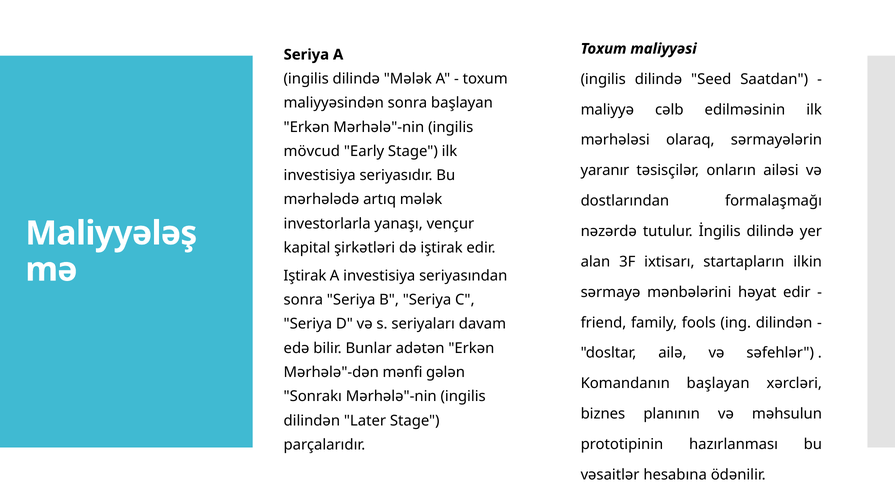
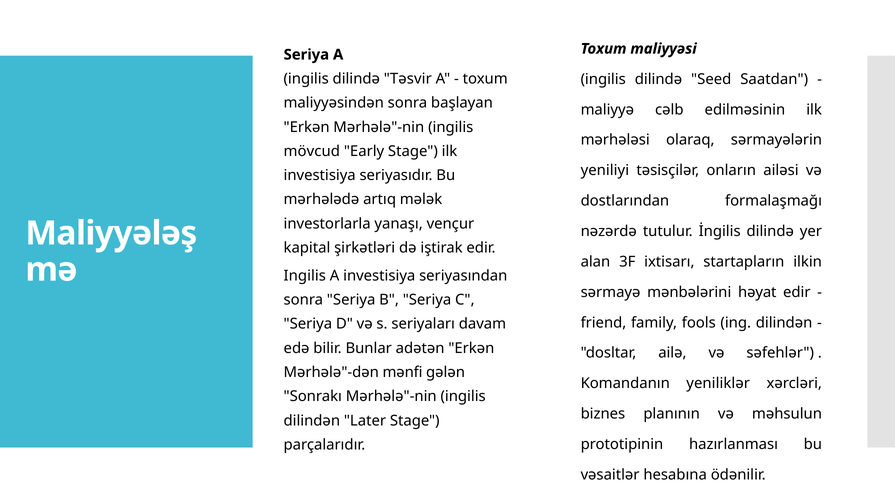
dilində Mələk: Mələk -> Təsvir
yaranır: yaranır -> yeniliyi
Iştirak at (305, 275): Iştirak -> Ingilis
Komandanın başlayan: başlayan -> yeniliklər
